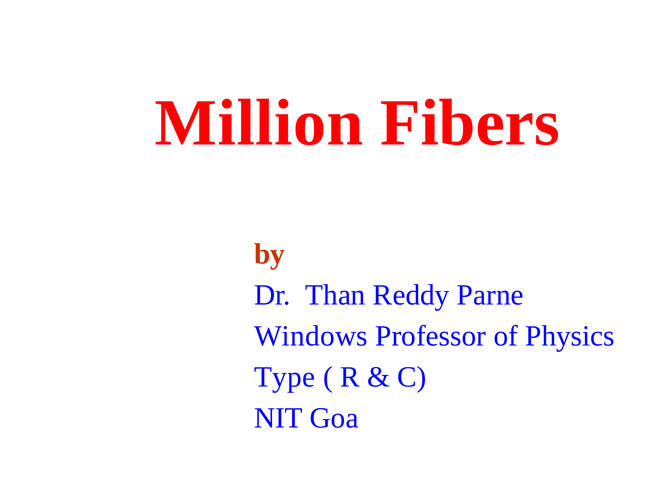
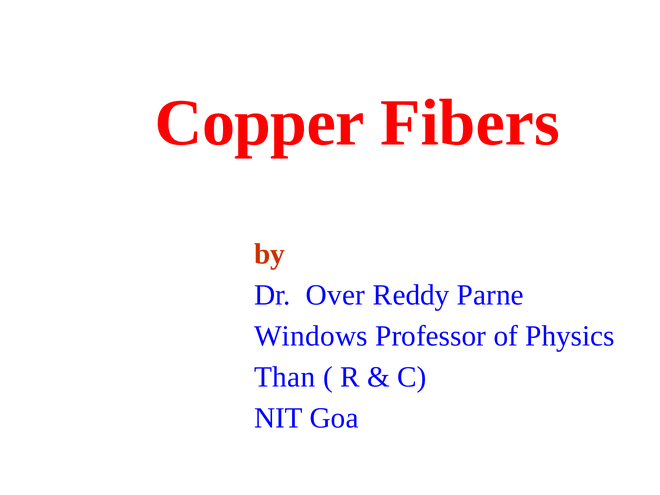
Million: Million -> Copper
Than: Than -> Over
Type: Type -> Than
